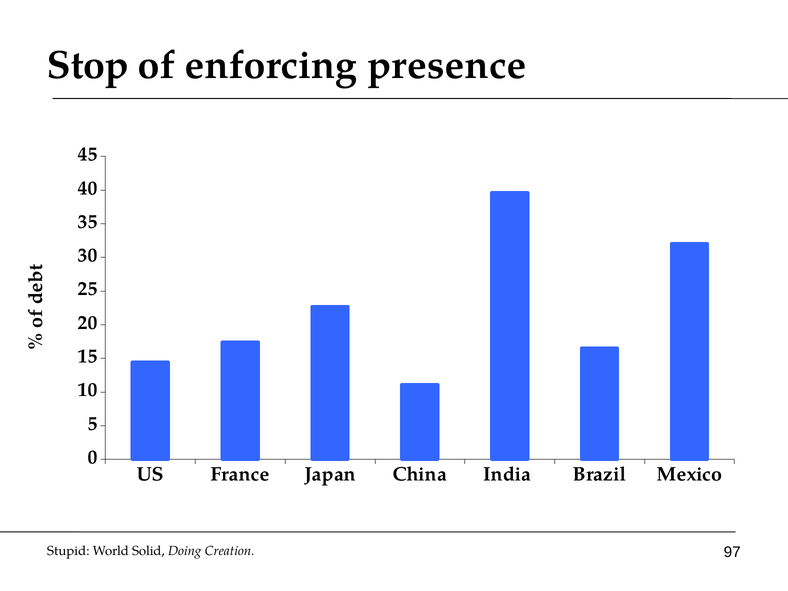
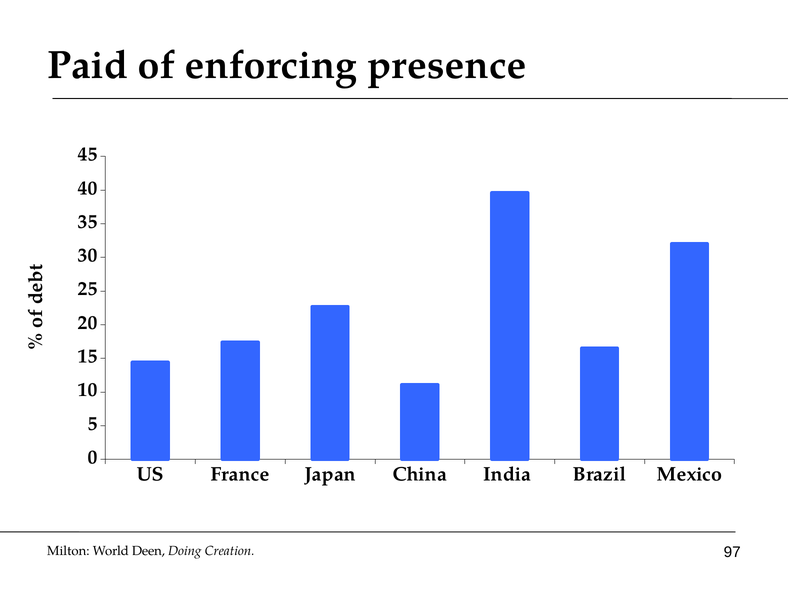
Stop: Stop -> Paid
Stupid: Stupid -> Milton
Solid: Solid -> Deen
